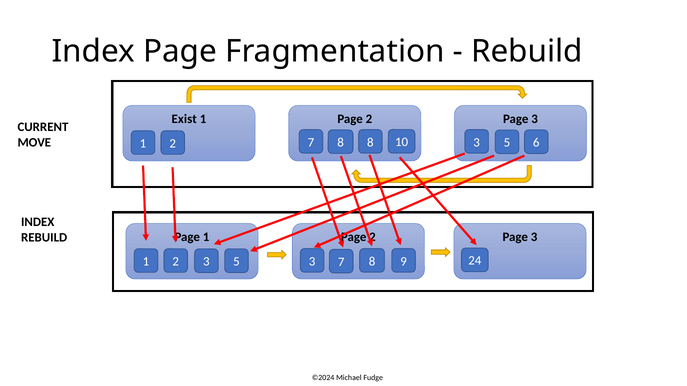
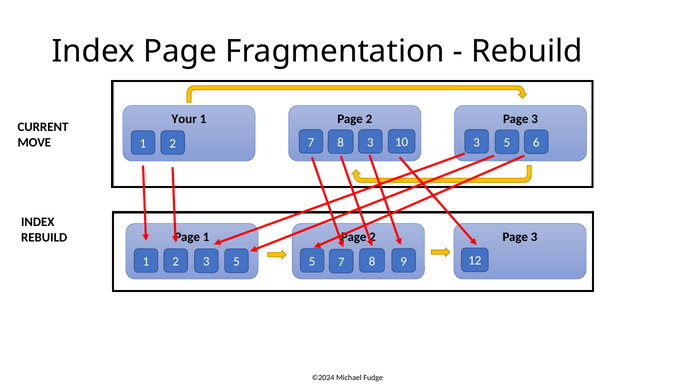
Exist: Exist -> Your
2 7 8: 8 -> 3
24: 24 -> 12
5 3: 3 -> 5
